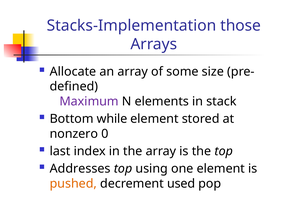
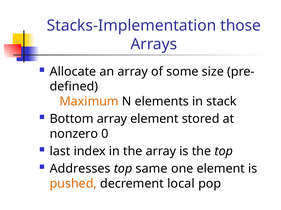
Maximum colour: purple -> orange
Bottom while: while -> array
using: using -> same
used: used -> local
